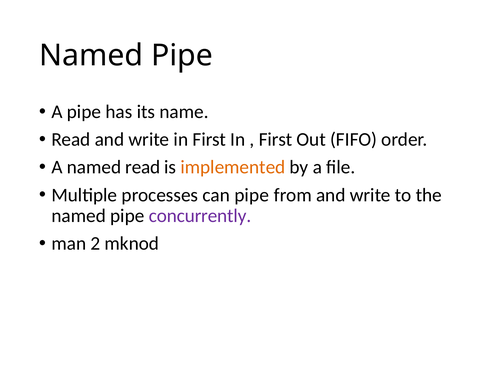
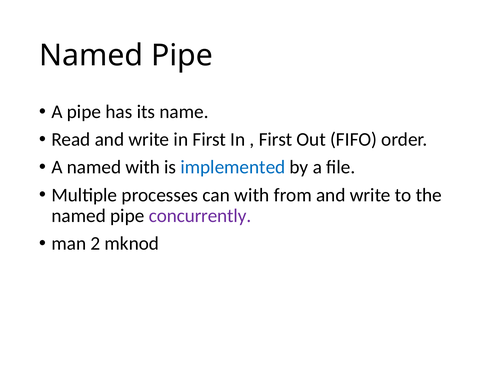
named read: read -> with
implemented colour: orange -> blue
can pipe: pipe -> with
